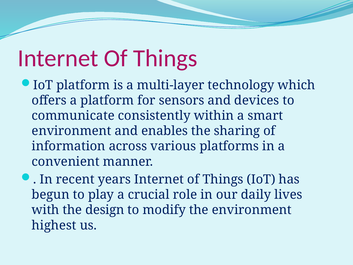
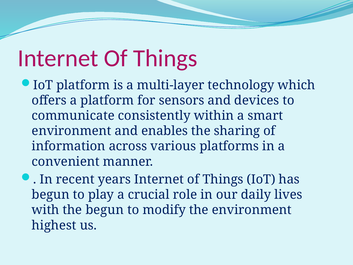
the design: design -> begun
